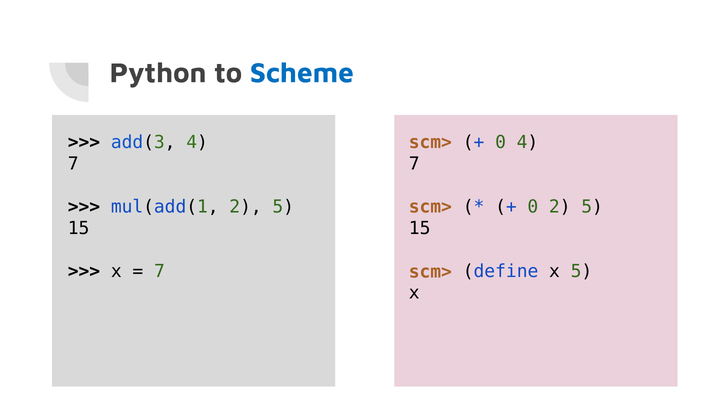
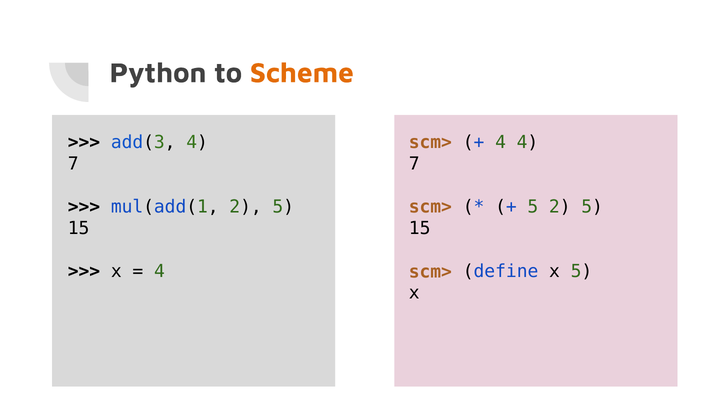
Scheme colour: blue -> orange
0 at (501, 142): 0 -> 4
0 at (533, 207): 0 -> 5
7 at (159, 271): 7 -> 4
